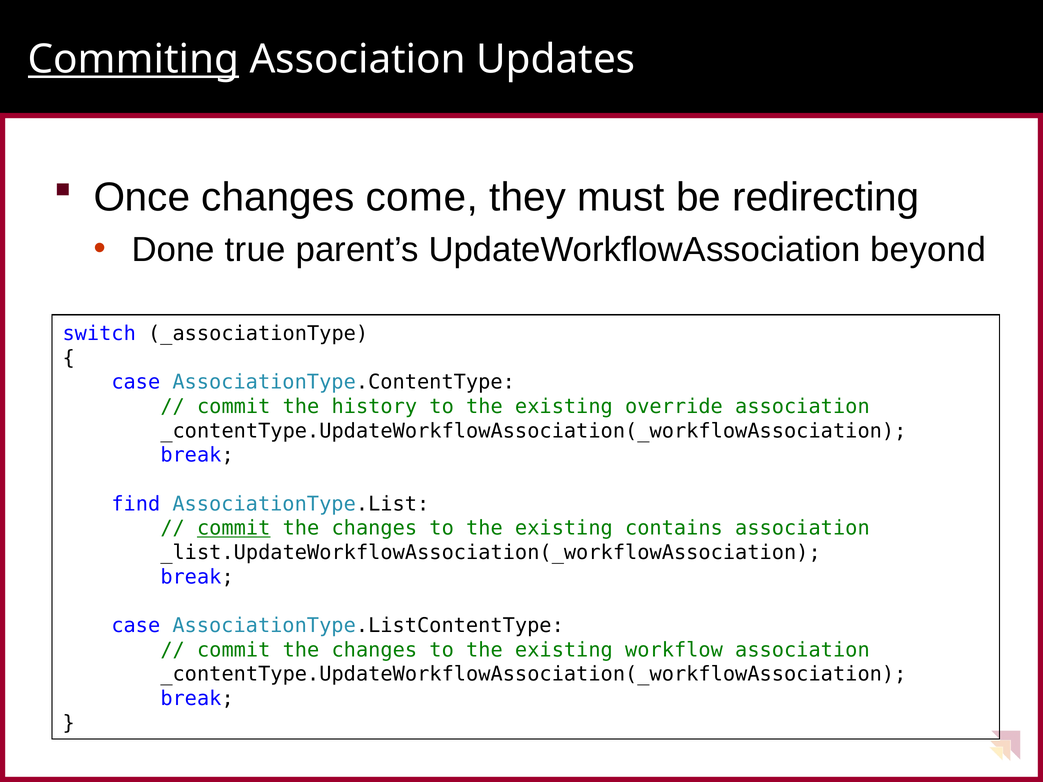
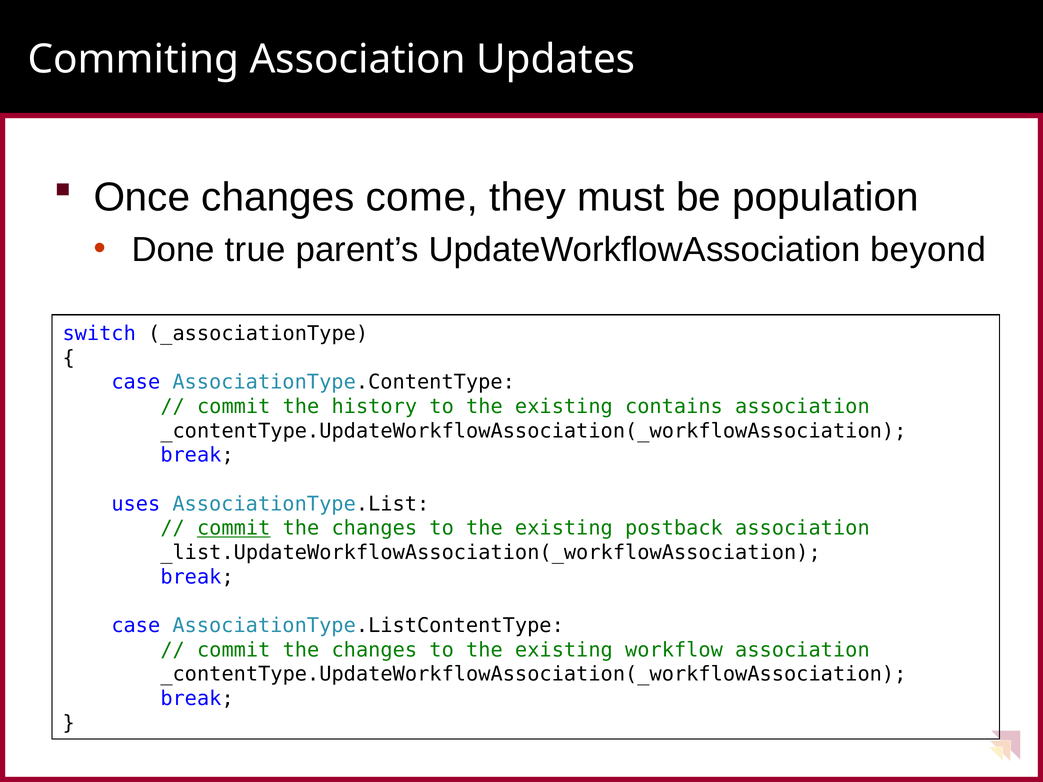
Commiting underline: present -> none
redirecting: redirecting -> population
override: override -> contains
find: find -> uses
contains: contains -> postback
